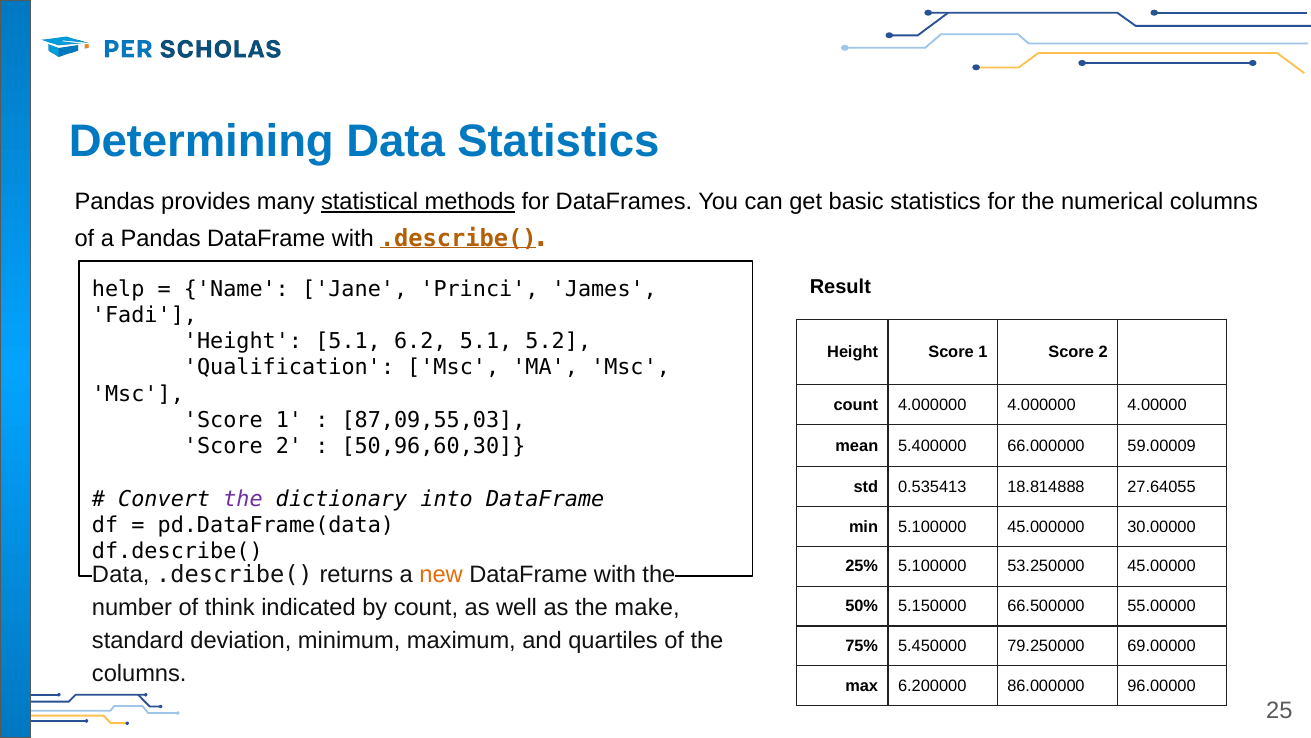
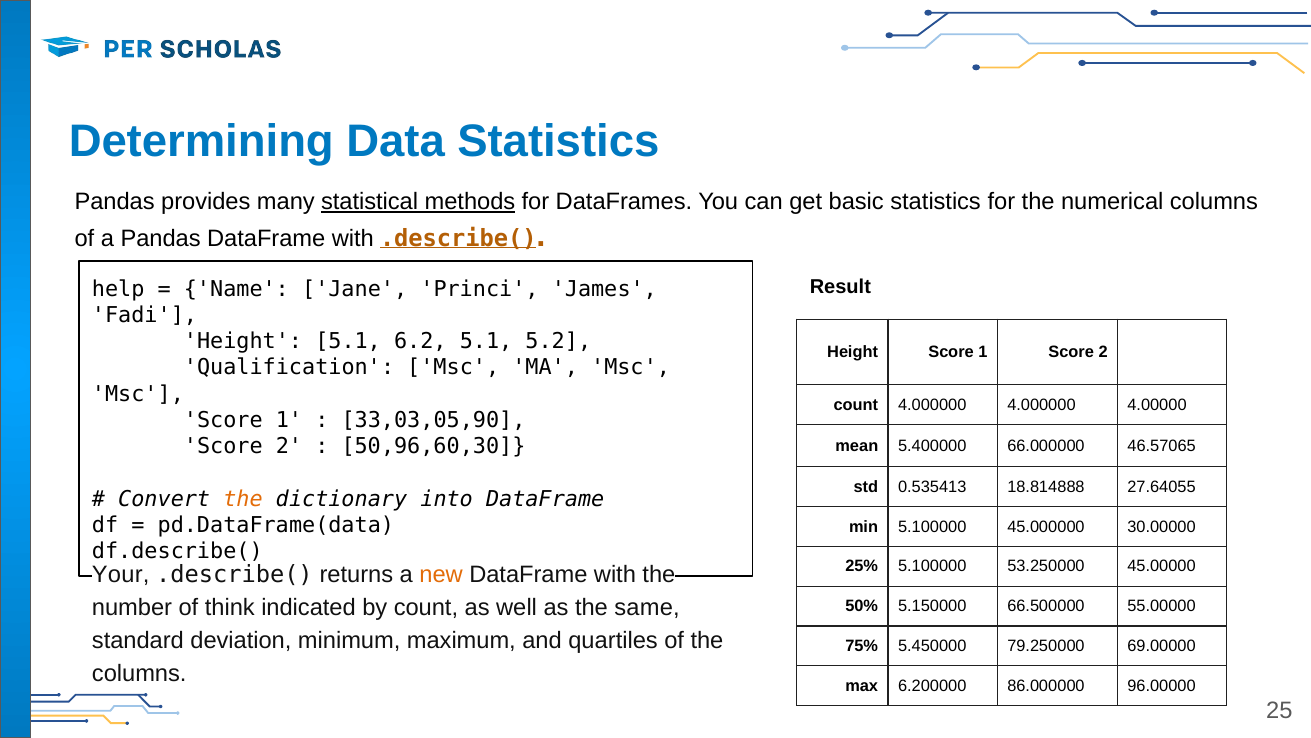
87,09,55,03: 87,09,55,03 -> 33,03,05,90
59.00009: 59.00009 -> 46.57065
the at (243, 498) colour: purple -> orange
Data at (121, 574): Data -> Your
make: make -> same
